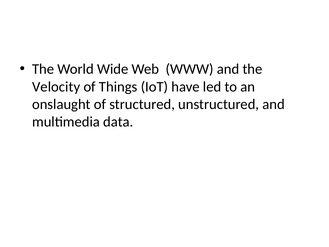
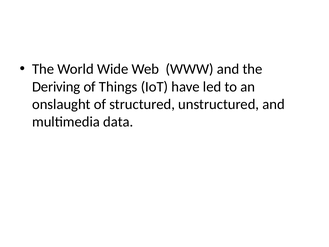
Velocity: Velocity -> Deriving
